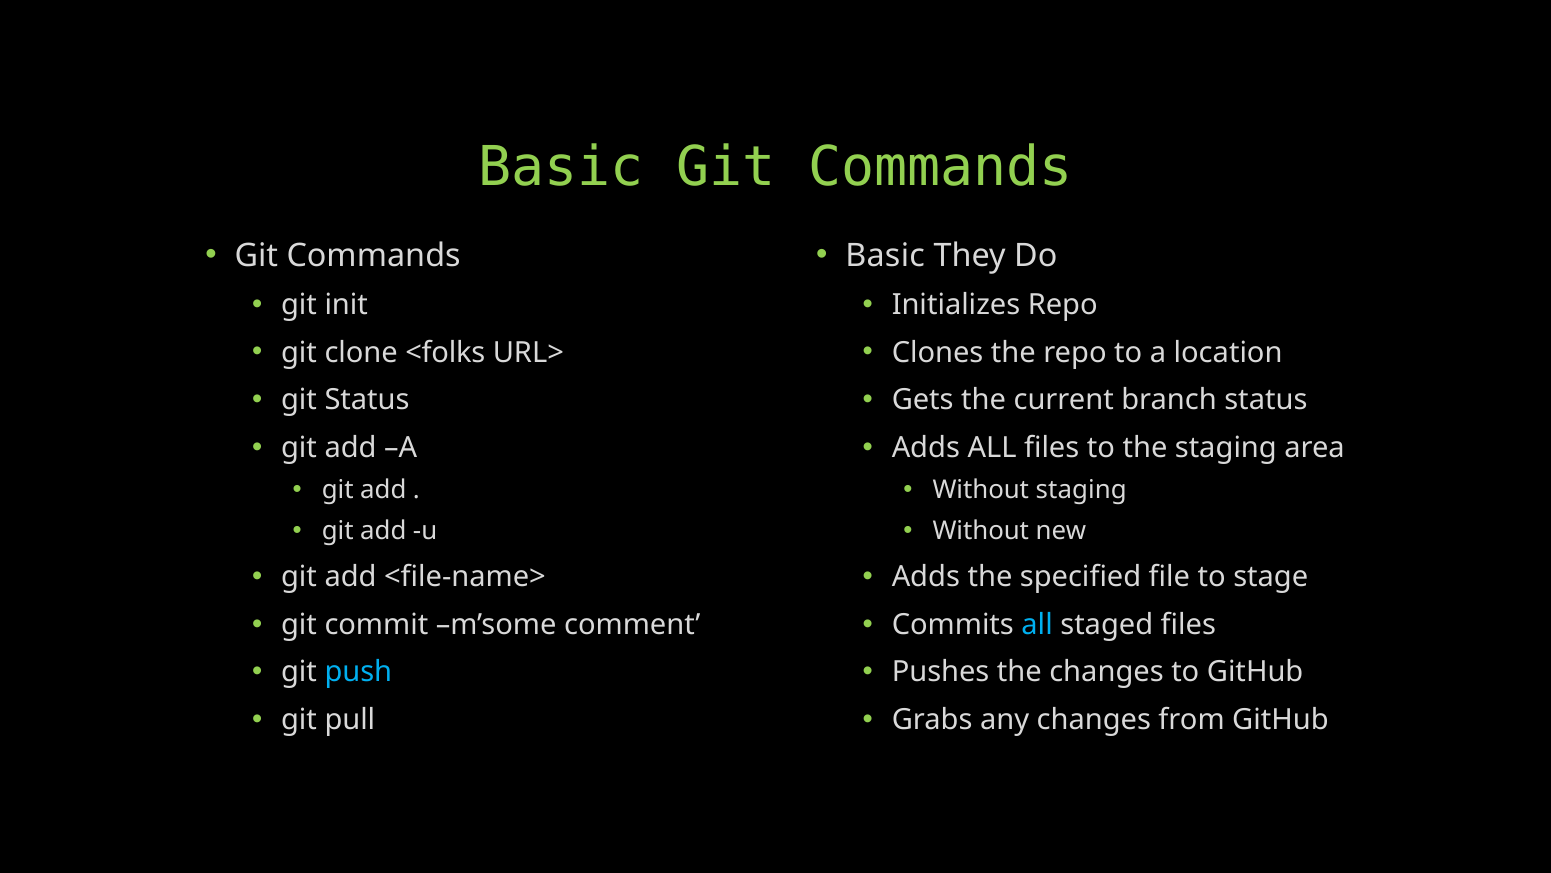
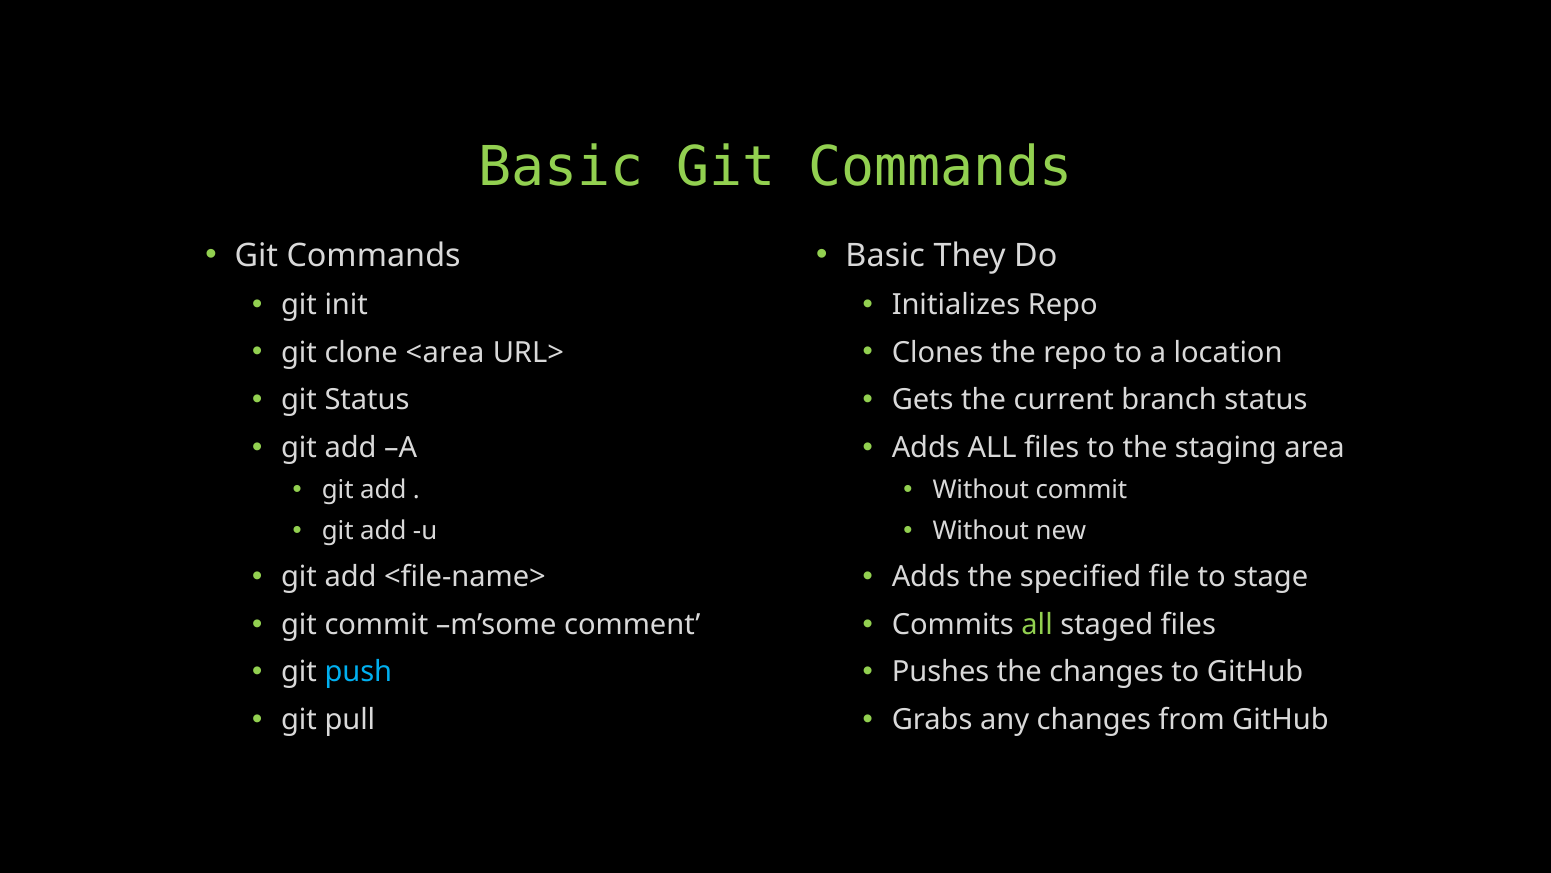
<folks: <folks -> <area
Without staging: staging -> commit
all at (1037, 624) colour: light blue -> light green
